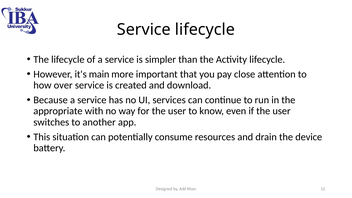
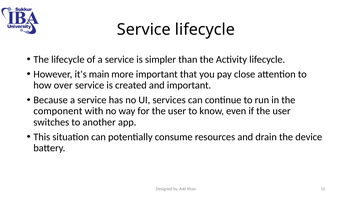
and download: download -> important
appropriate: appropriate -> component
